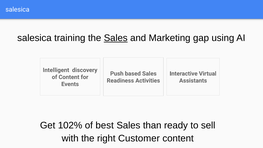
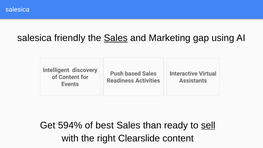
training: training -> friendly
102%: 102% -> 594%
sell underline: none -> present
Customer: Customer -> Clearslide
